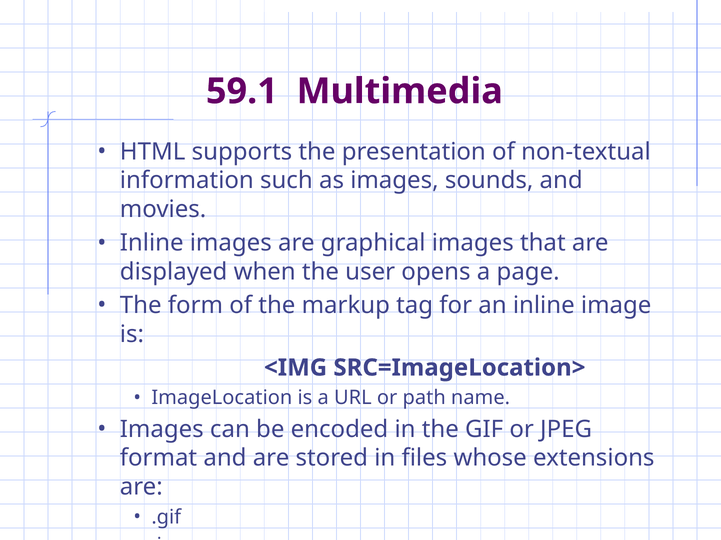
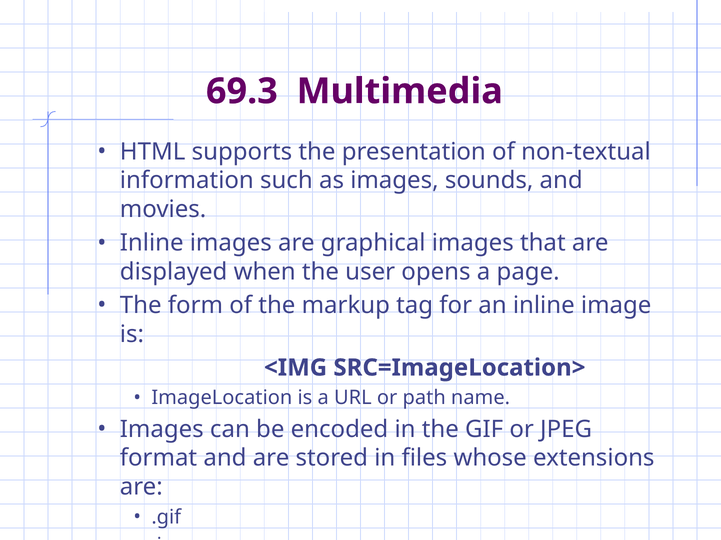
59.1: 59.1 -> 69.3
